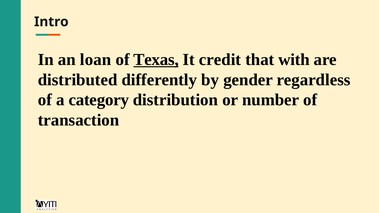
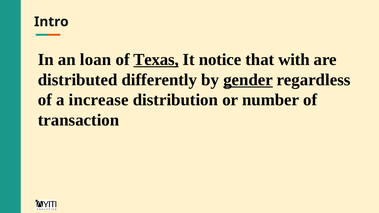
credit: credit -> notice
gender underline: none -> present
category: category -> increase
